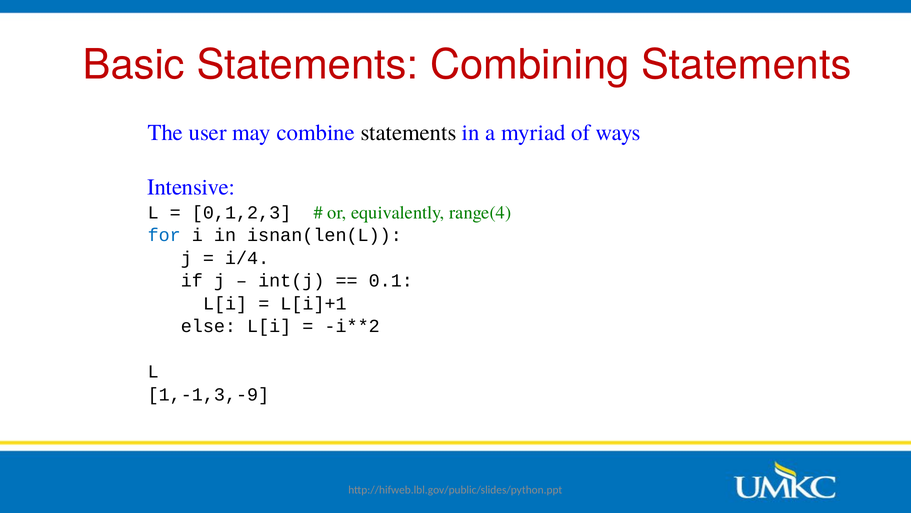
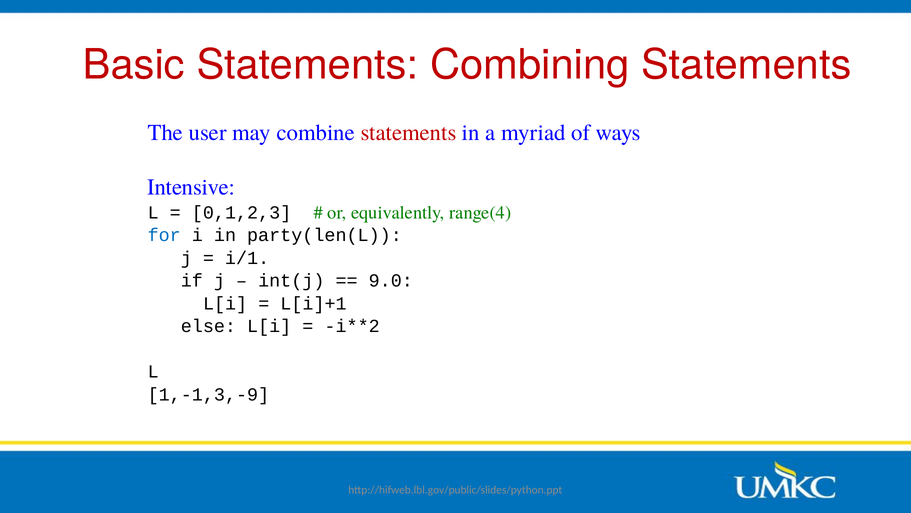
statements at (409, 132) colour: black -> red
isnan(len(L: isnan(len(L -> party(len(L
i/4: i/4 -> i/1
0.1: 0.1 -> 9.0
